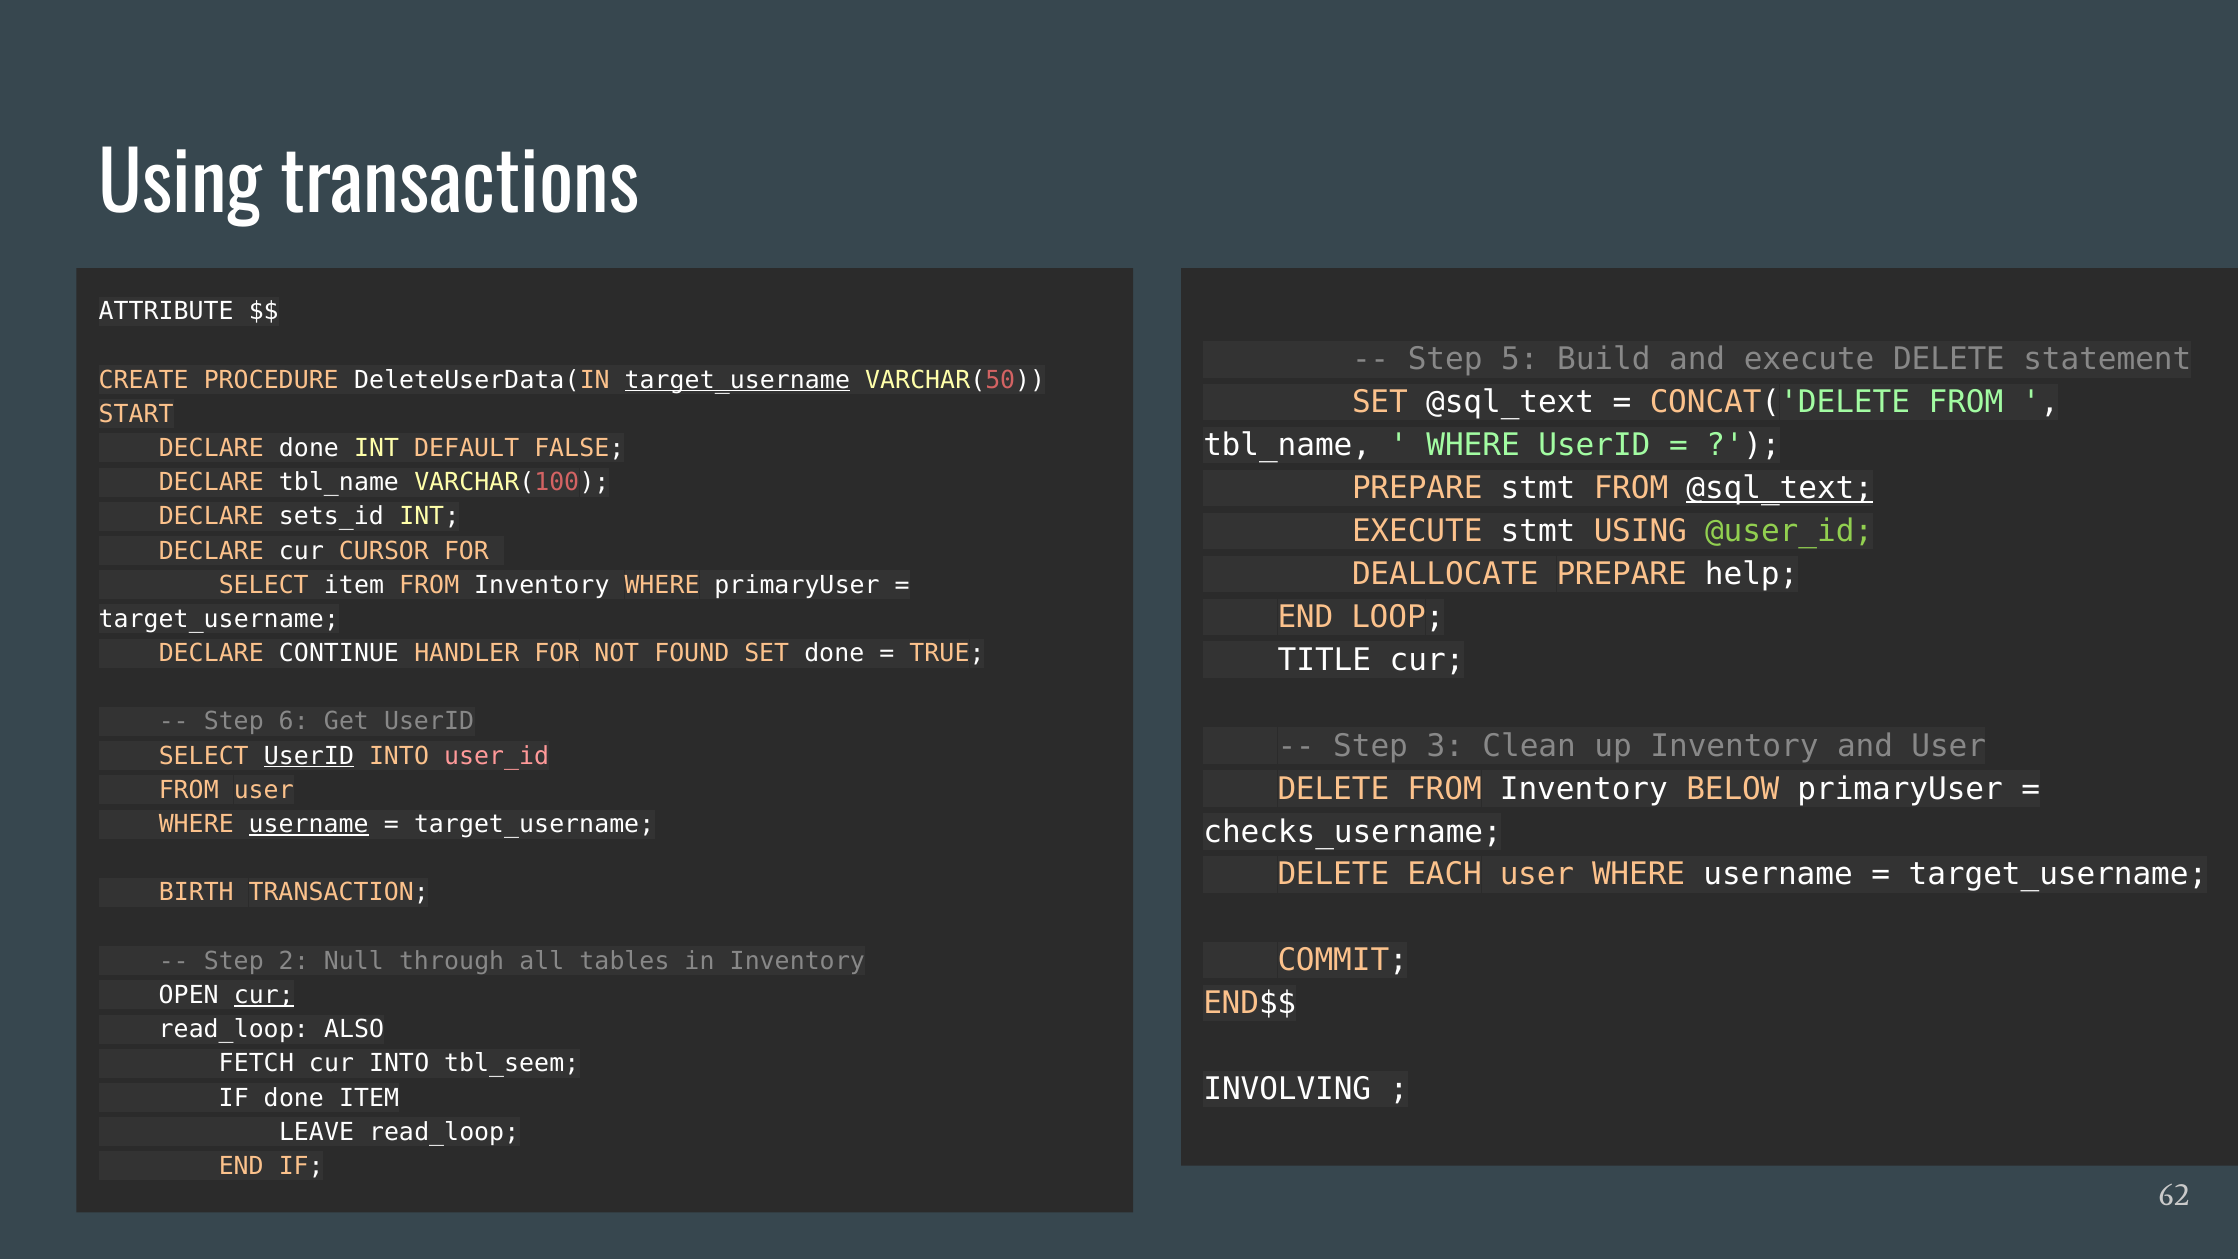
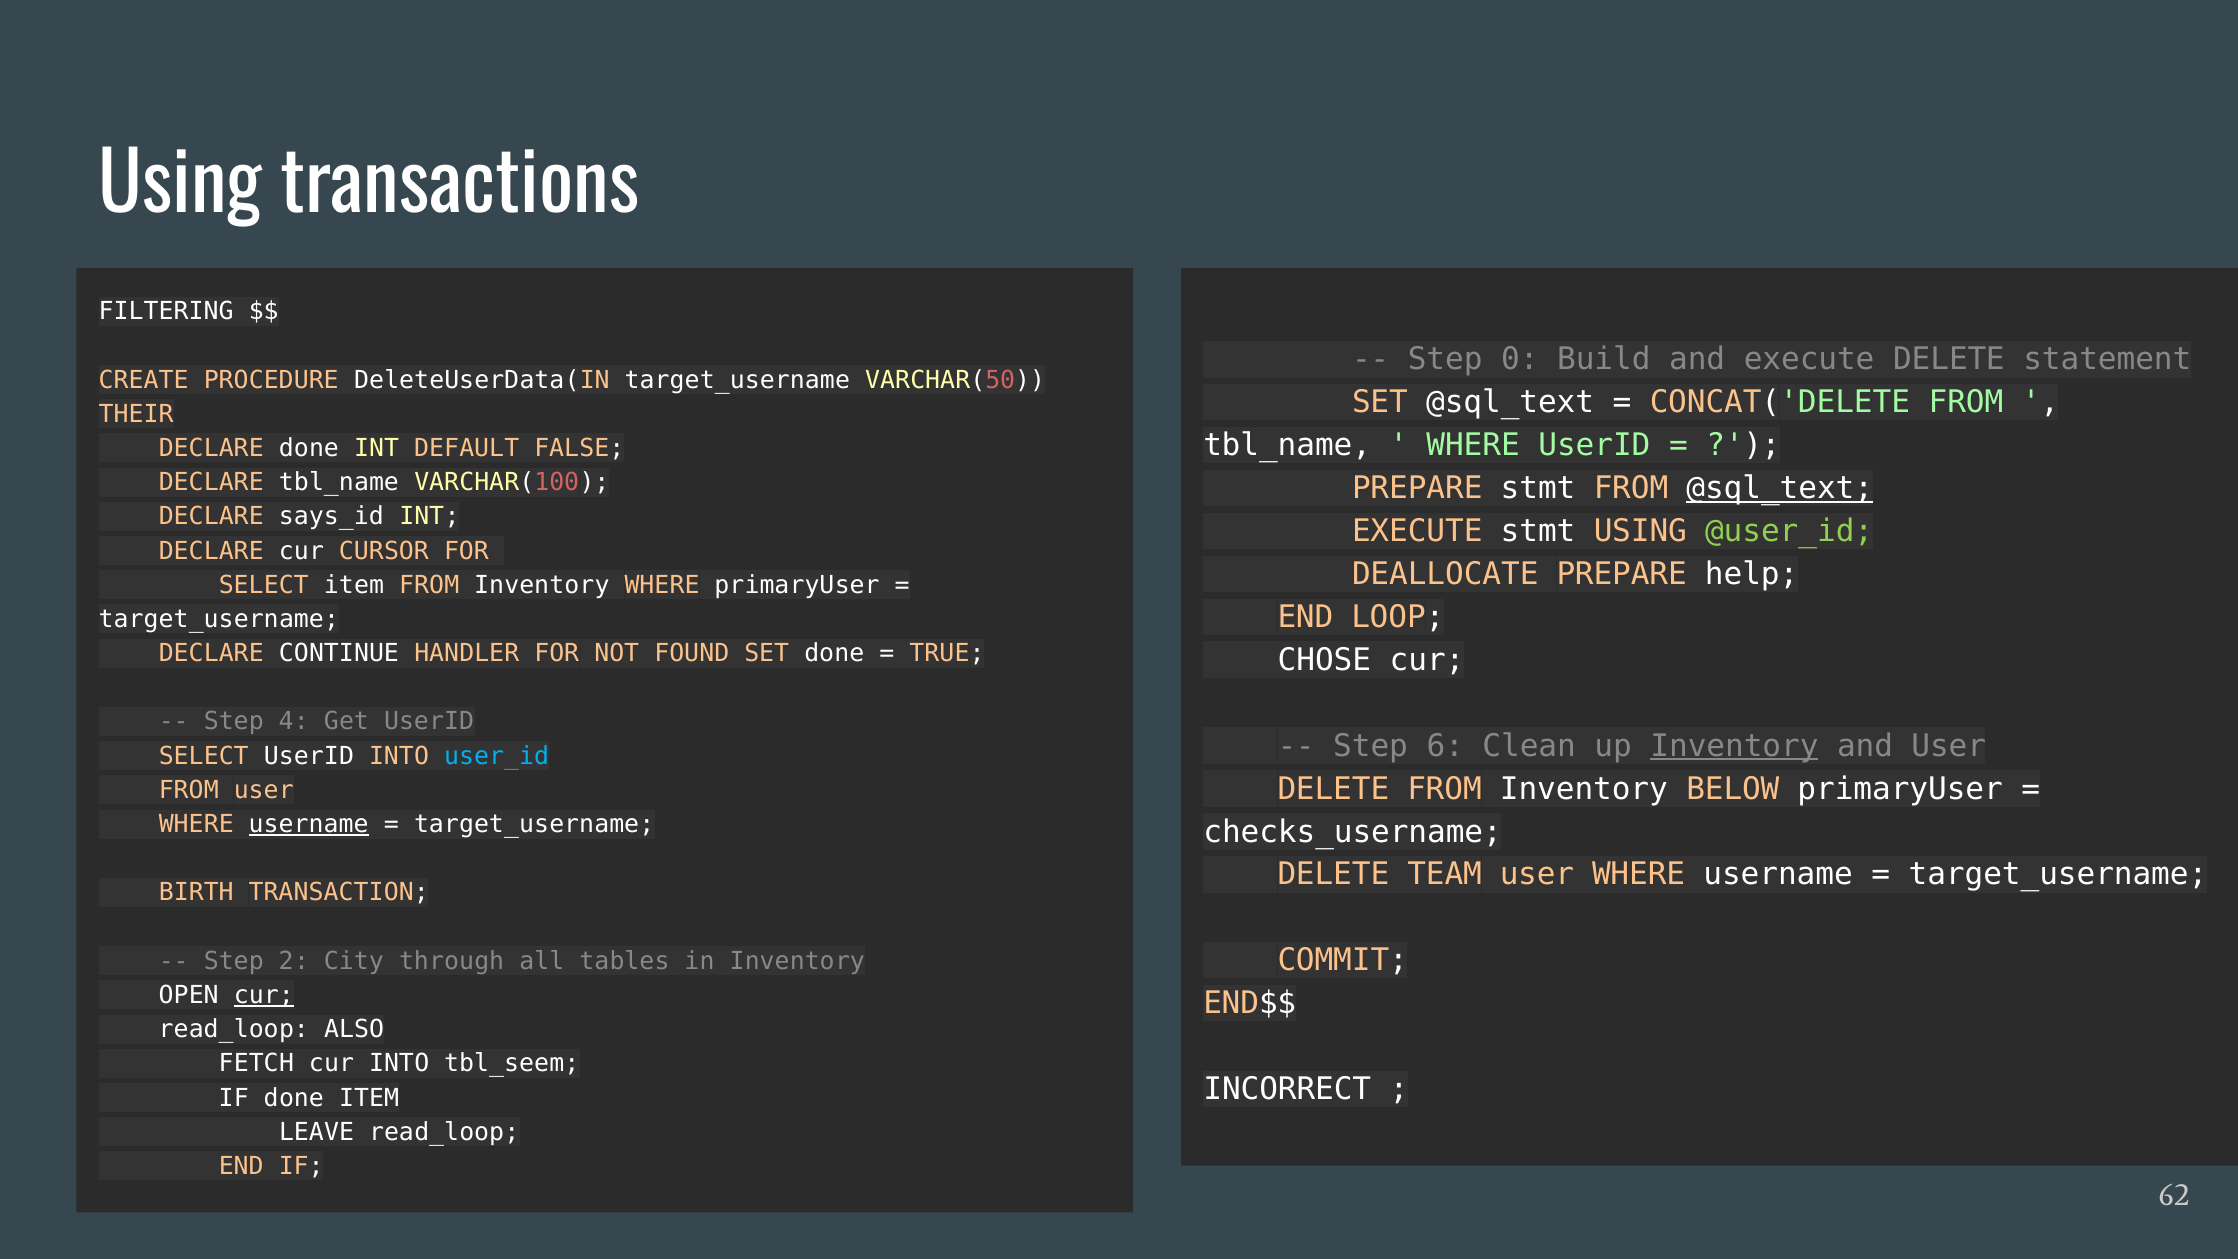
ATTRIBUTE: ATTRIBUTE -> FILTERING
5: 5 -> 0
target_username at (737, 380) underline: present -> none
START: START -> THEIR
sets_id: sets_id -> says_id
TITLE: TITLE -> CHOSE
6: 6 -> 4
3: 3 -> 6
Inventory at (1734, 746) underline: none -> present
UserID at (309, 756) underline: present -> none
user_id colour: pink -> light blue
EACH: EACH -> TEAM
Null: Null -> City
INVOLVING: INVOLVING -> INCORRECT
